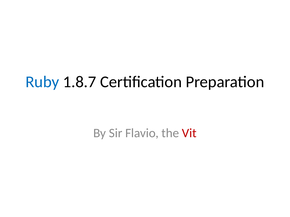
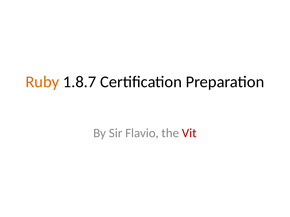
Ruby colour: blue -> orange
